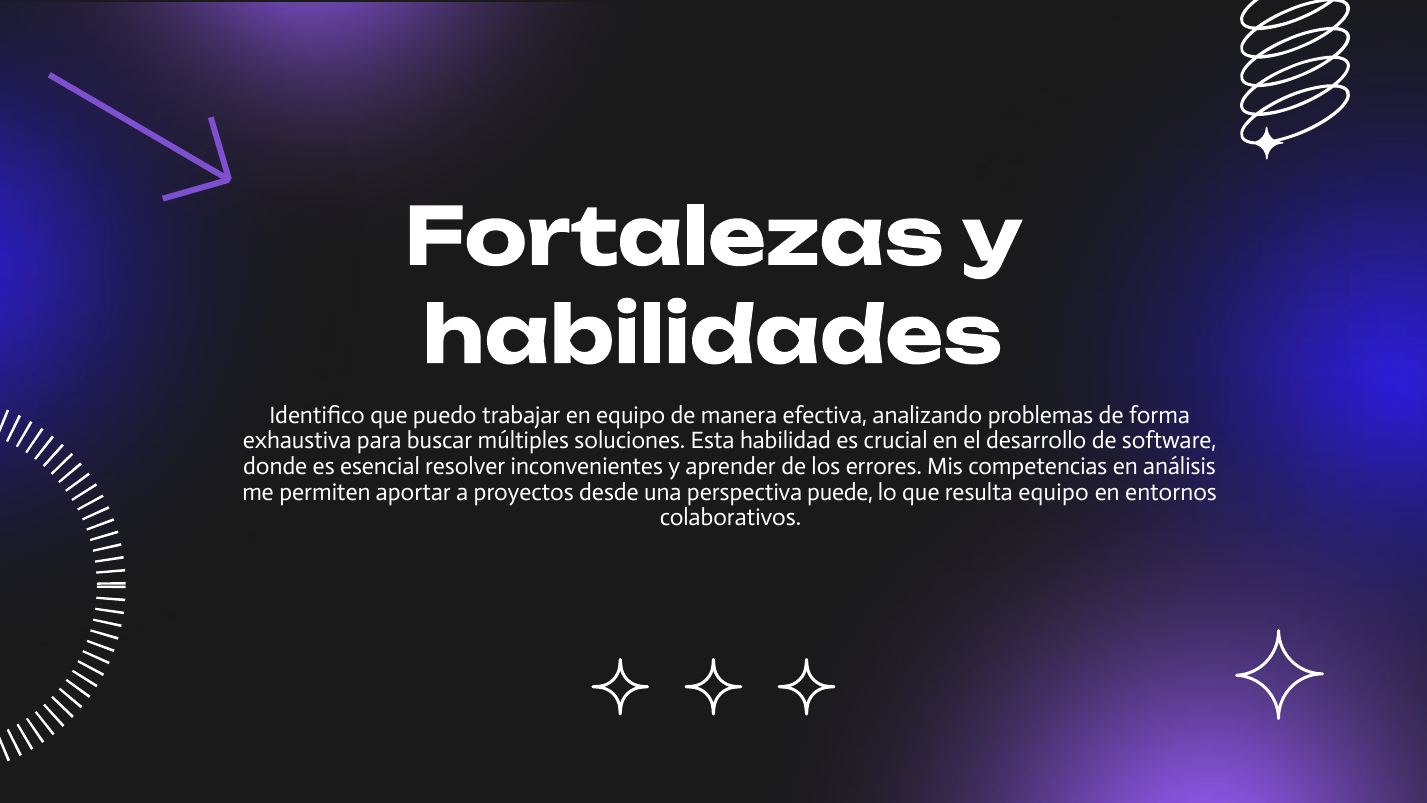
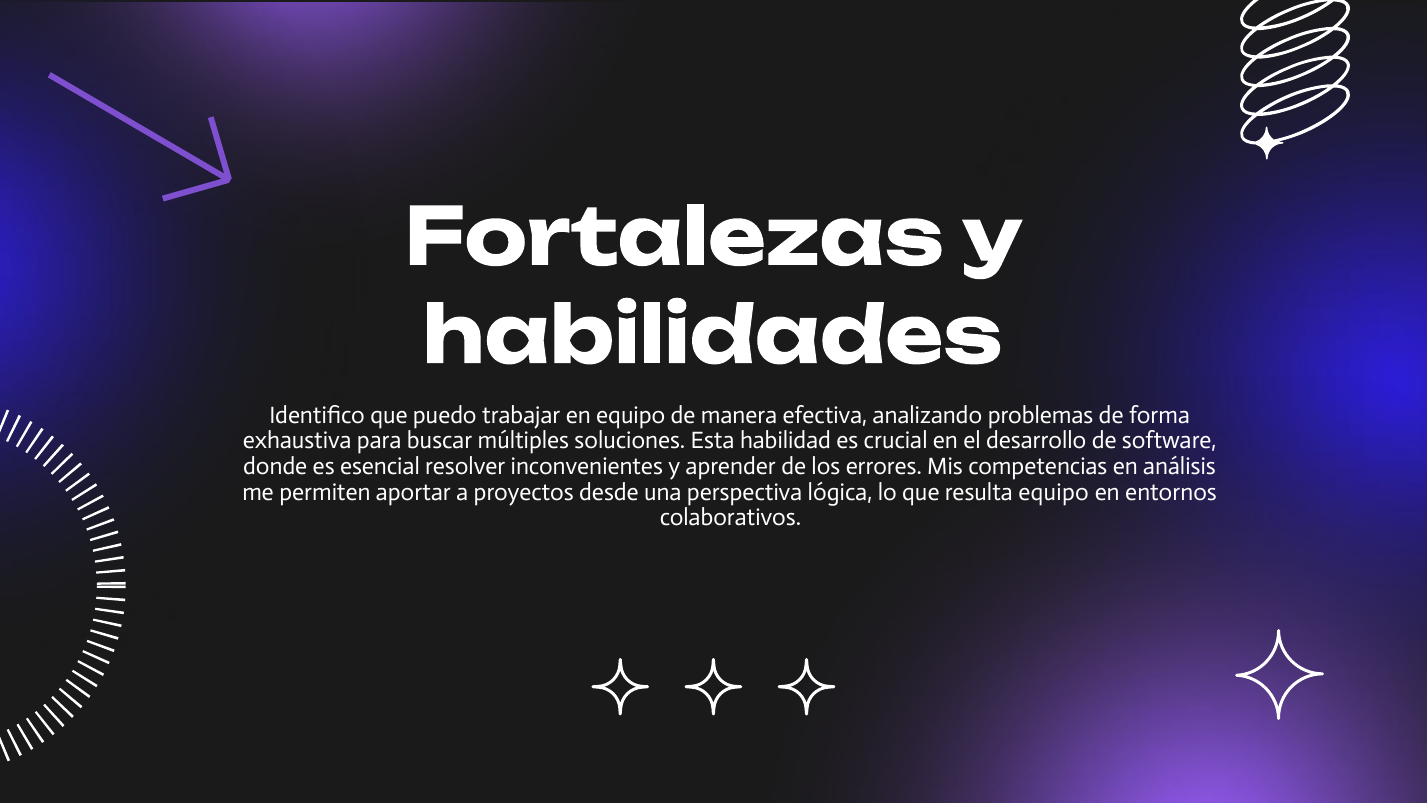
puede: puede -> lógica
